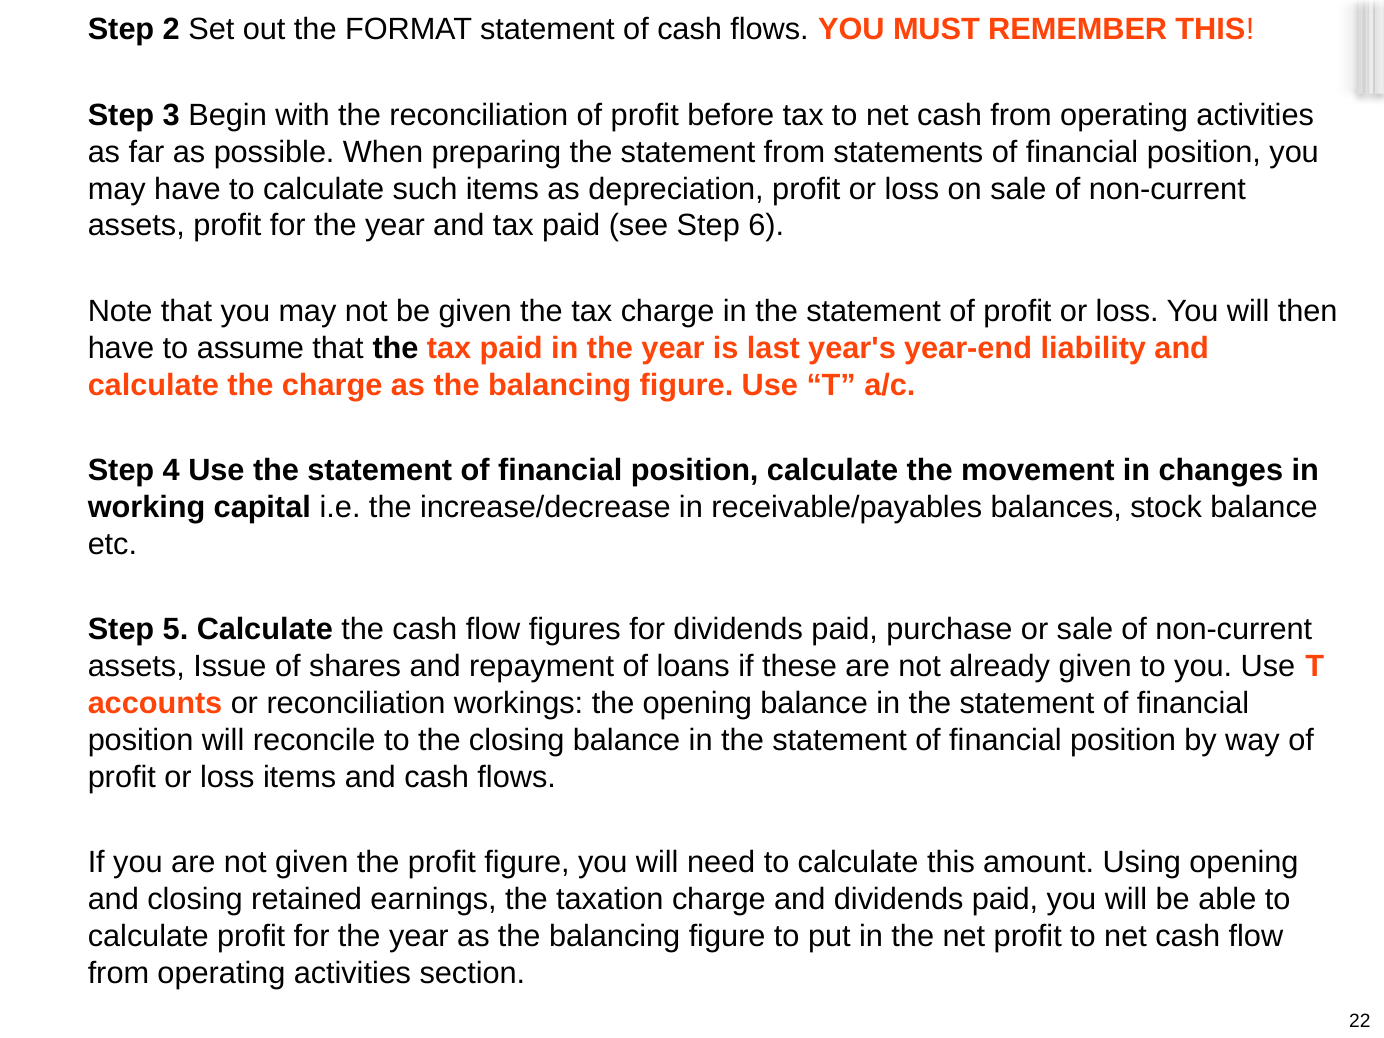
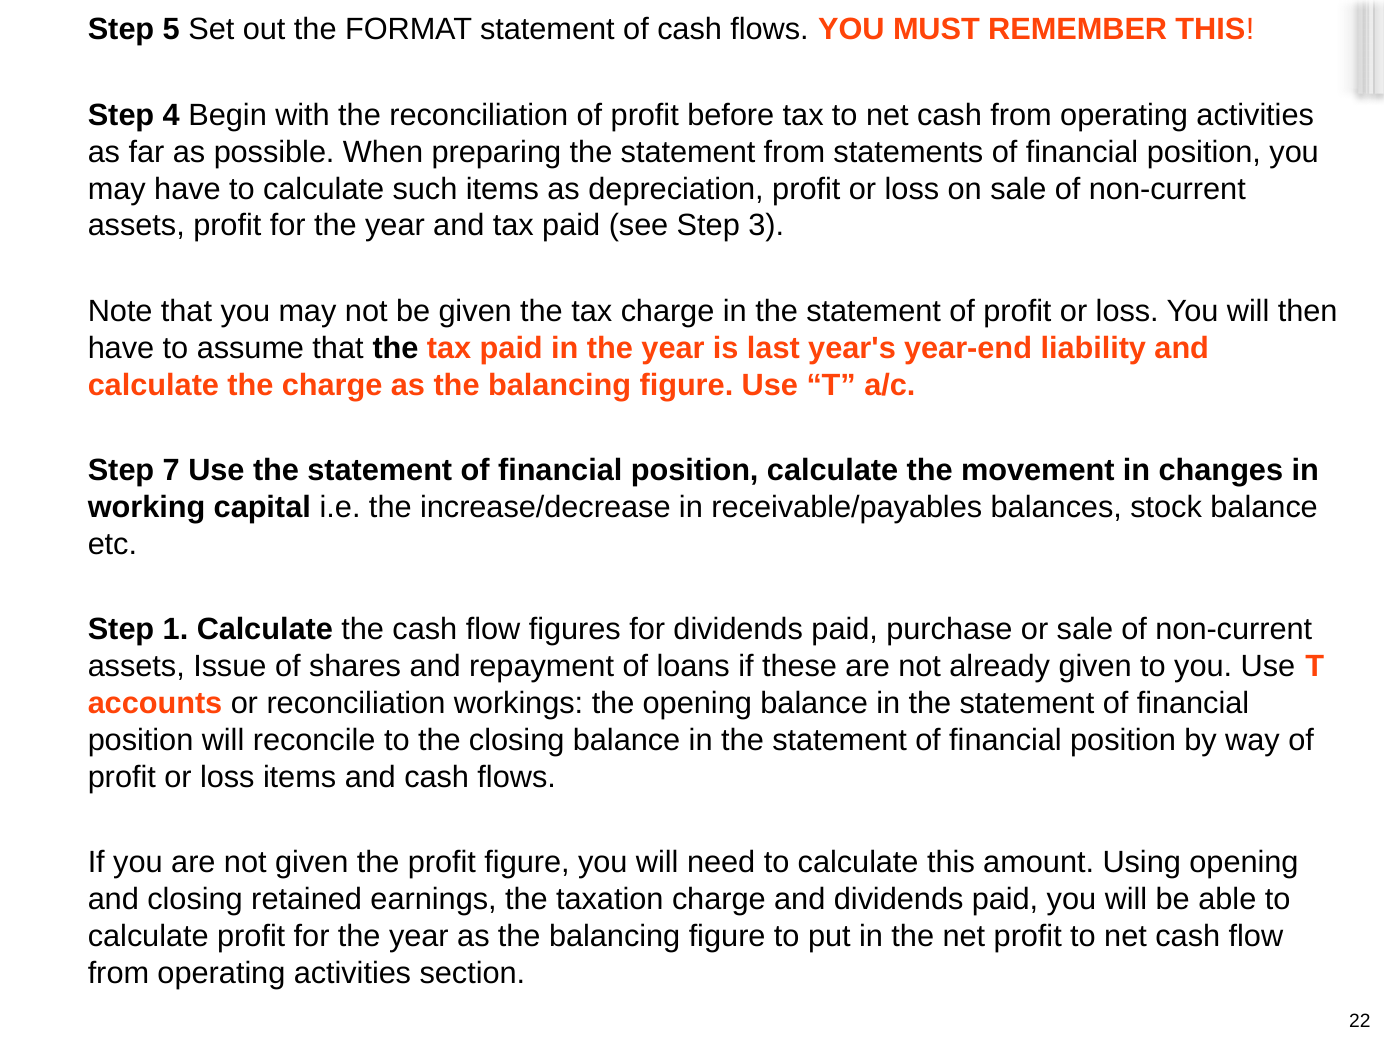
2: 2 -> 5
3: 3 -> 4
6: 6 -> 3
4: 4 -> 7
5: 5 -> 1
